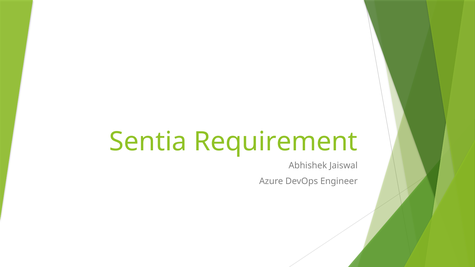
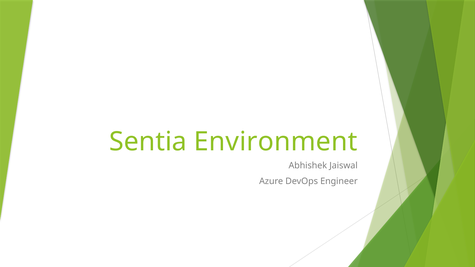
Requirement: Requirement -> Environment
